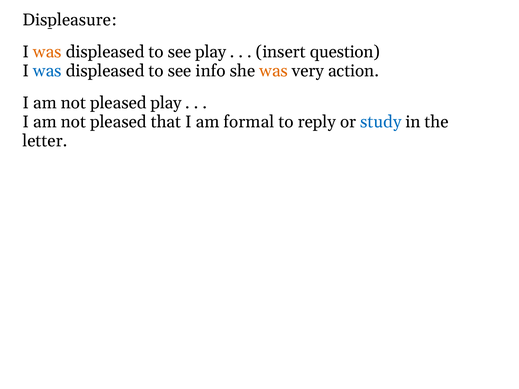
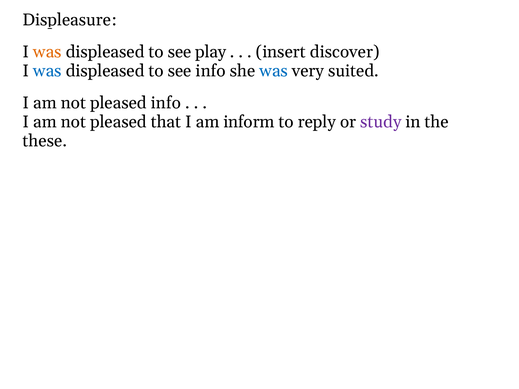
question: question -> discover
was at (274, 71) colour: orange -> blue
action: action -> suited
pleased play: play -> info
formal: formal -> inform
study colour: blue -> purple
letter: letter -> these
